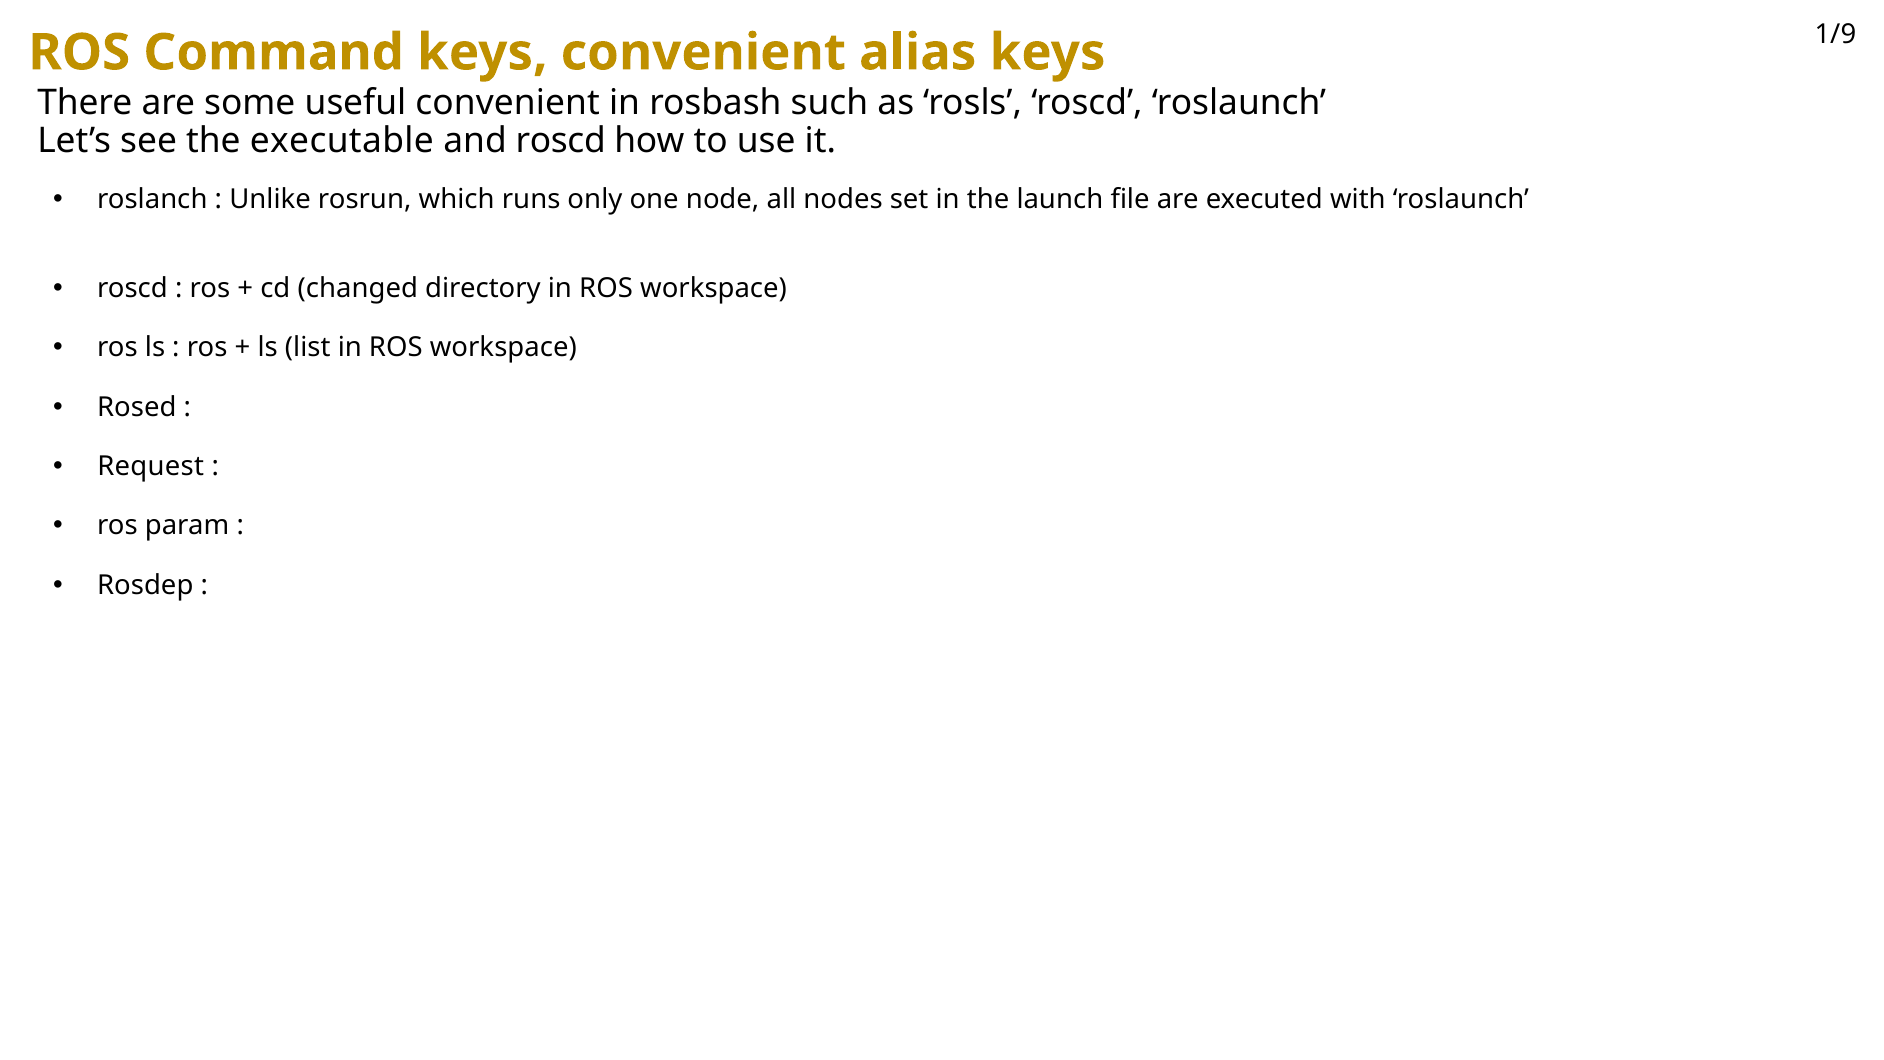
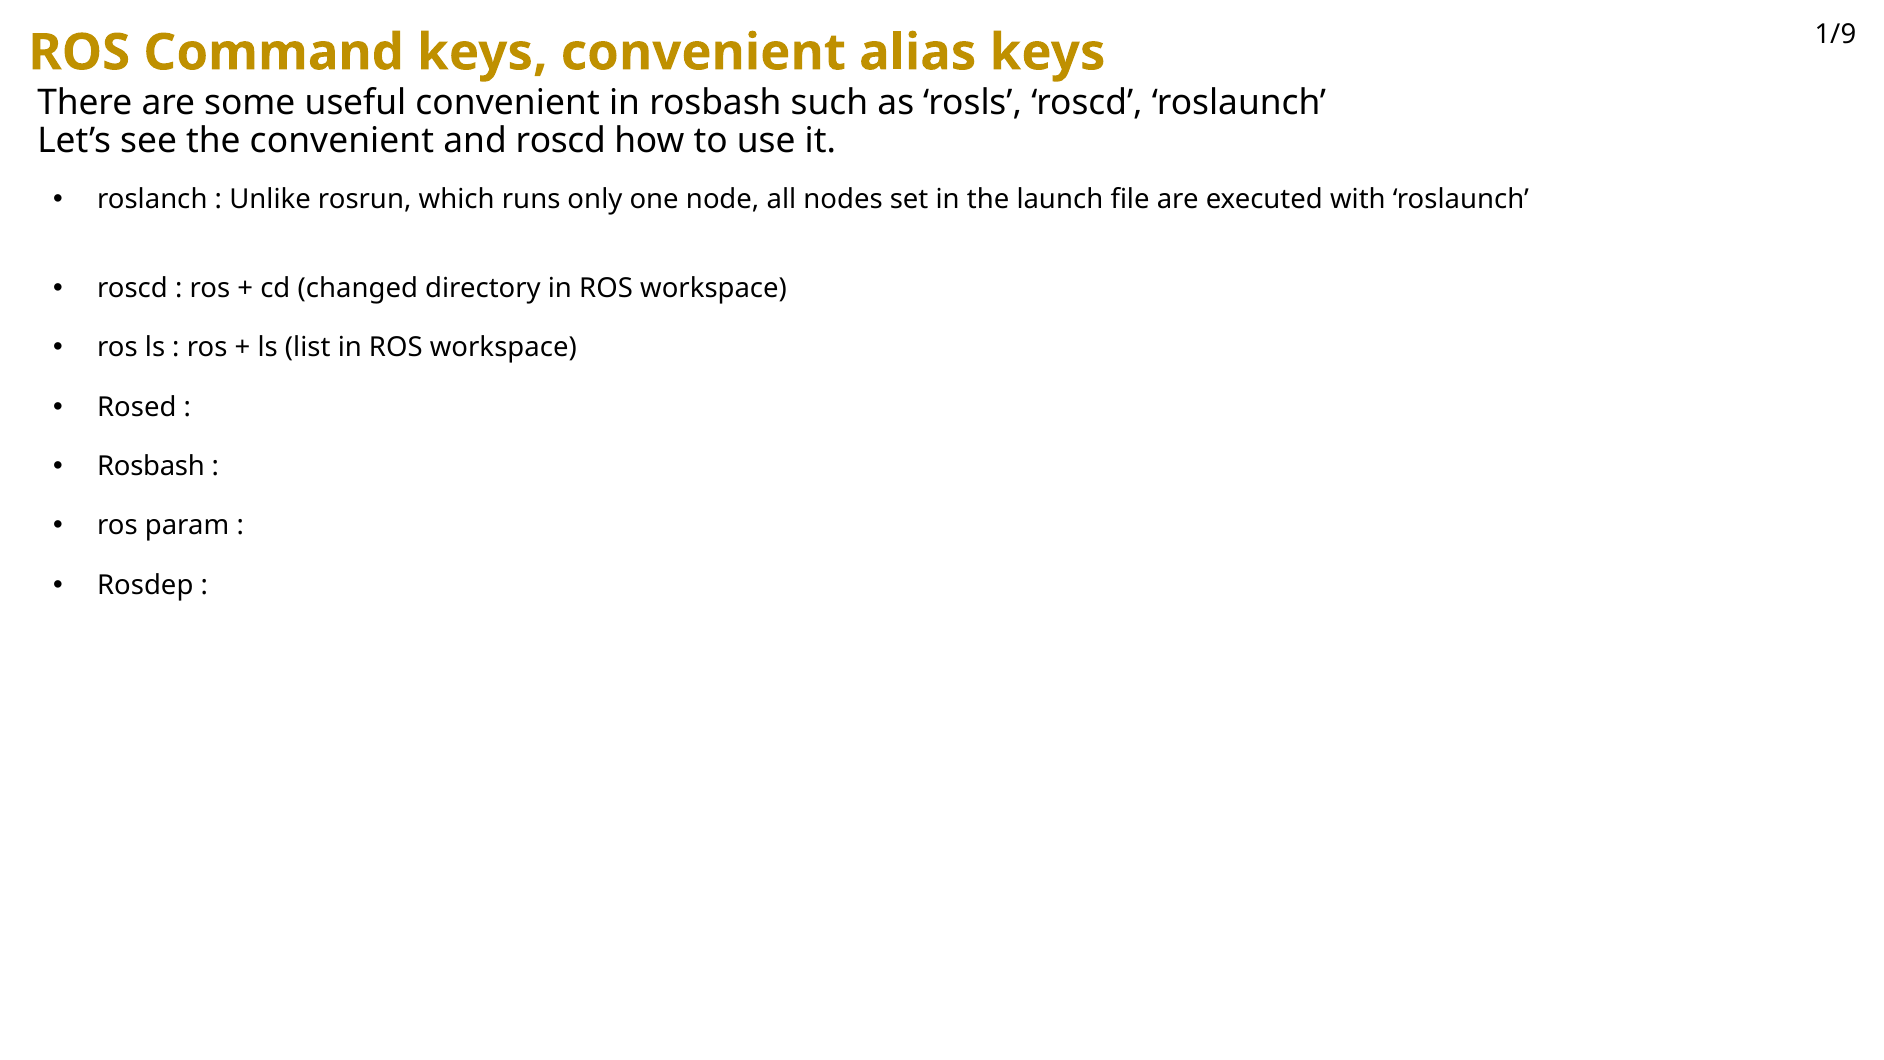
the executable: executable -> convenient
Request at (151, 466): Request -> Rosbash
